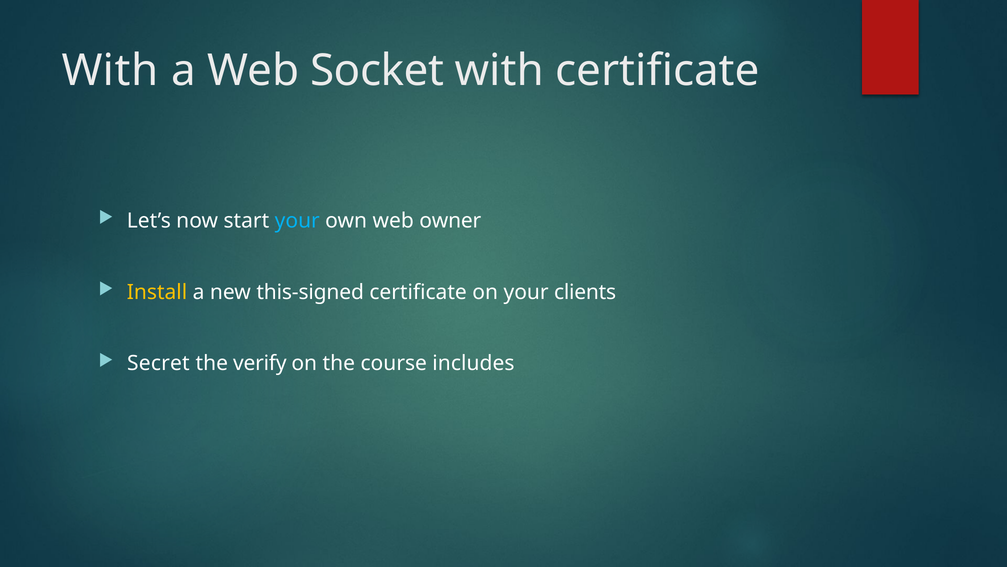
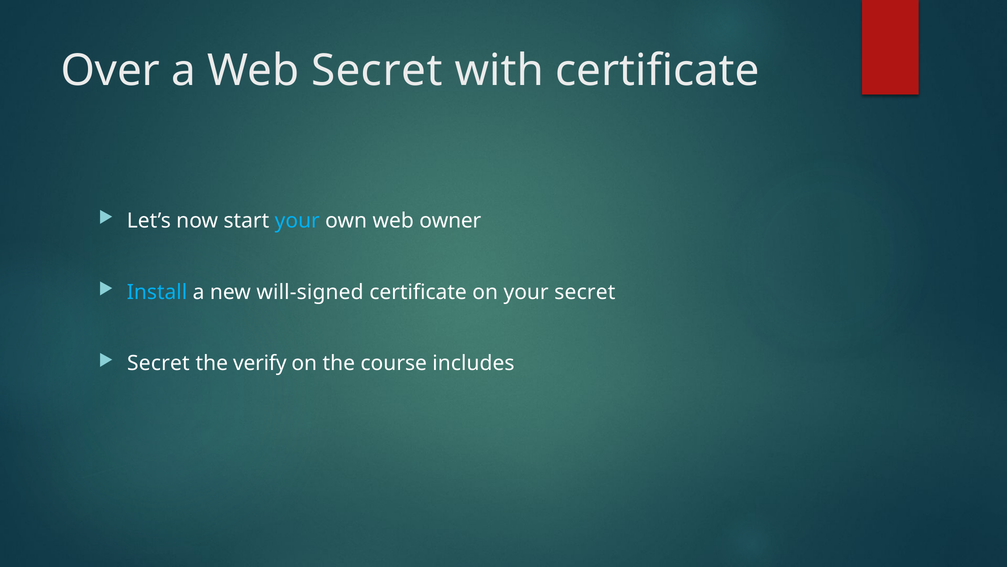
With at (110, 71): With -> Over
Web Socket: Socket -> Secret
Install colour: yellow -> light blue
this-signed: this-signed -> will-signed
your clients: clients -> secret
